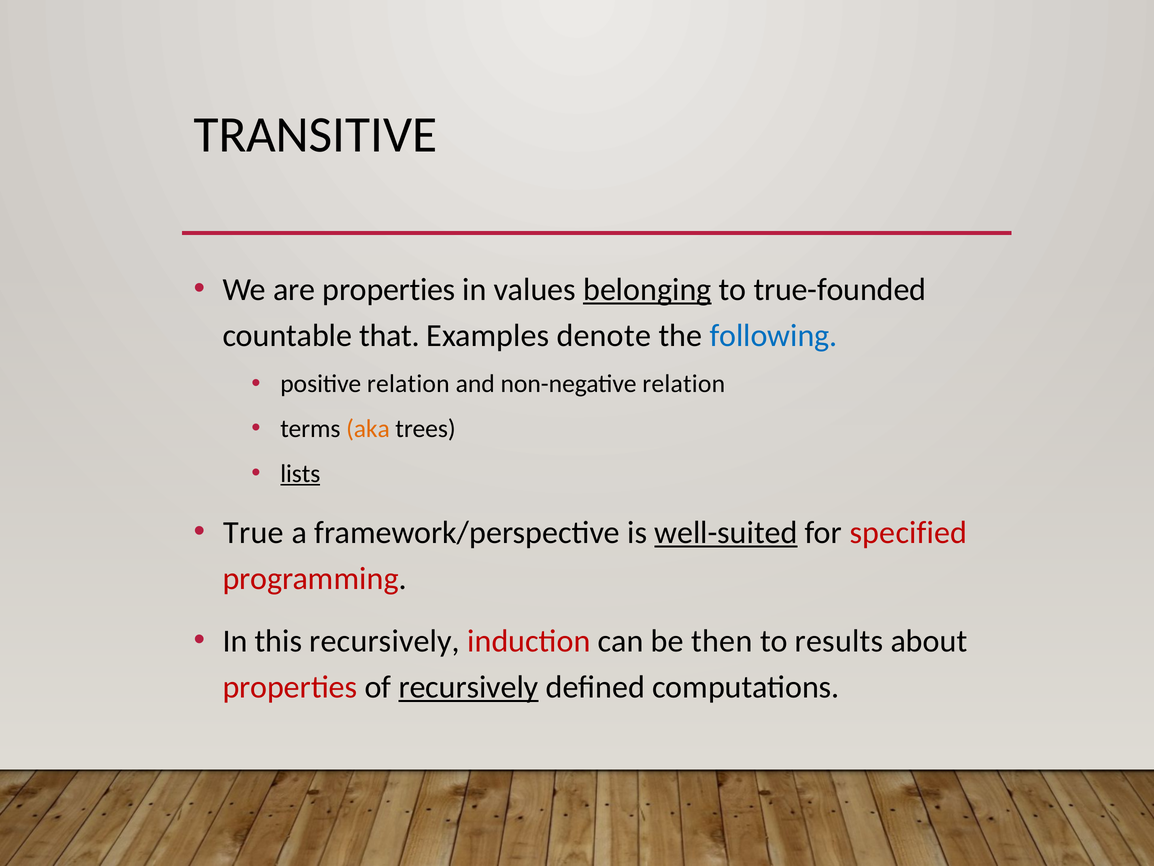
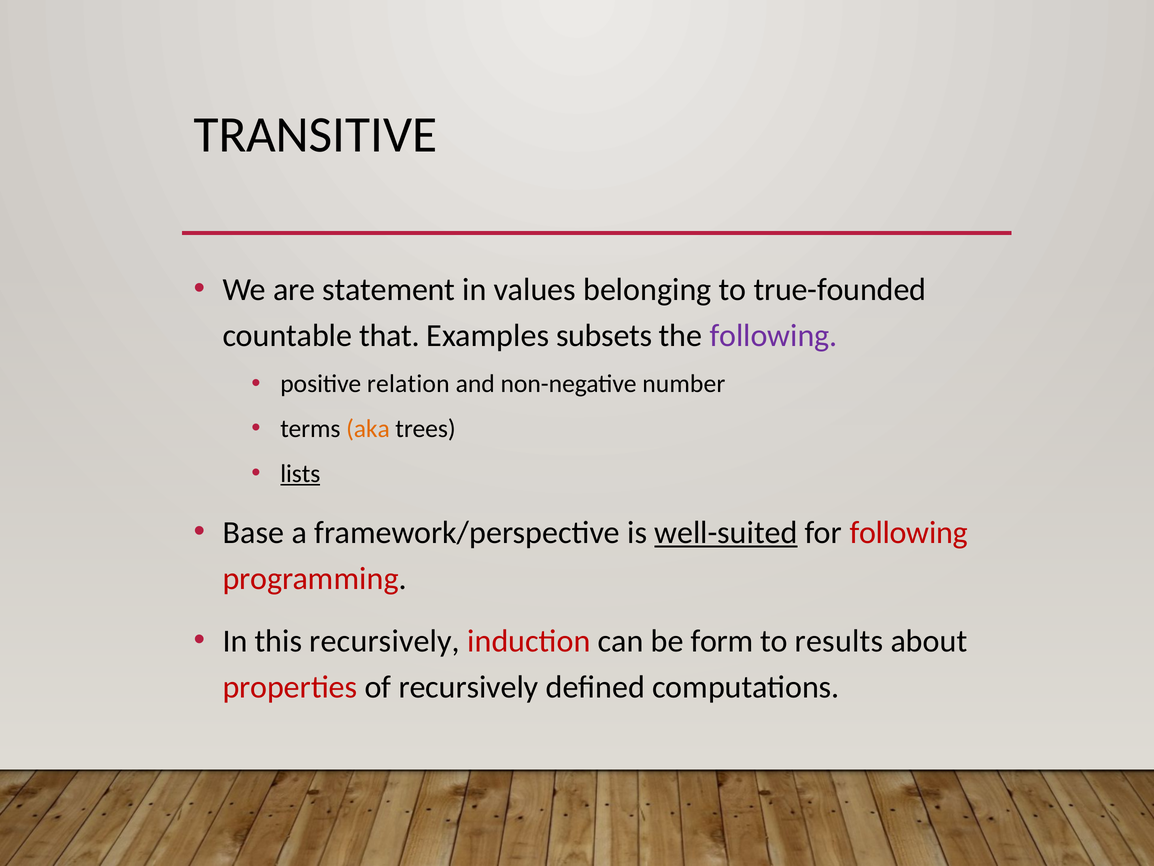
are properties: properties -> statement
belonging underline: present -> none
denote: denote -> subsets
following at (773, 336) colour: blue -> purple
non-negative relation: relation -> number
True: True -> Base
for specified: specified -> following
then: then -> form
recursively at (468, 687) underline: present -> none
